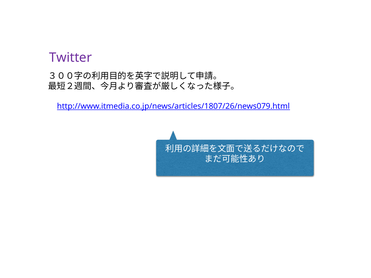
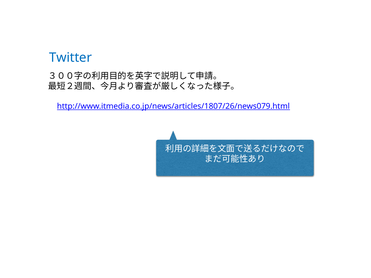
Twitter colour: purple -> blue
